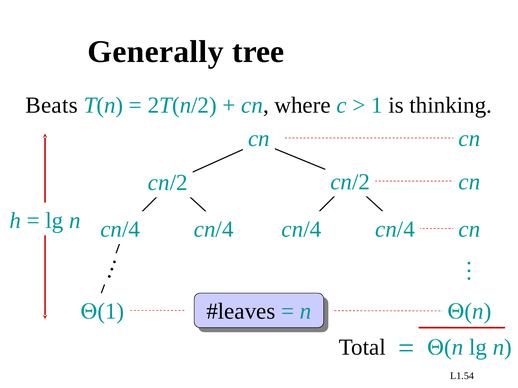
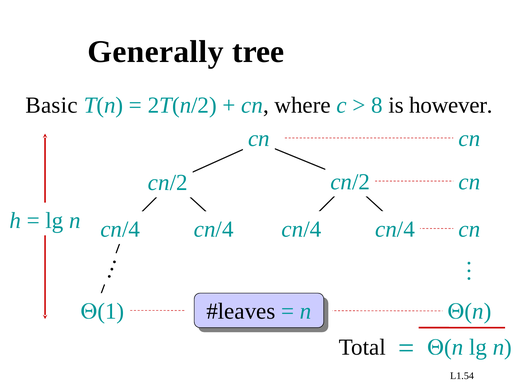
Beats: Beats -> Basic
1 at (377, 105): 1 -> 8
thinking: thinking -> however
